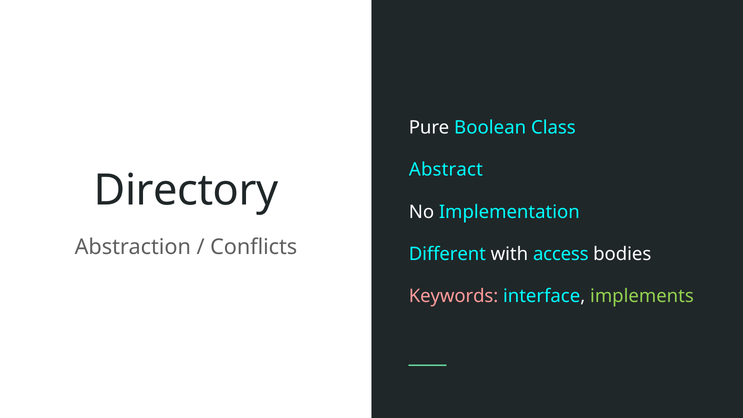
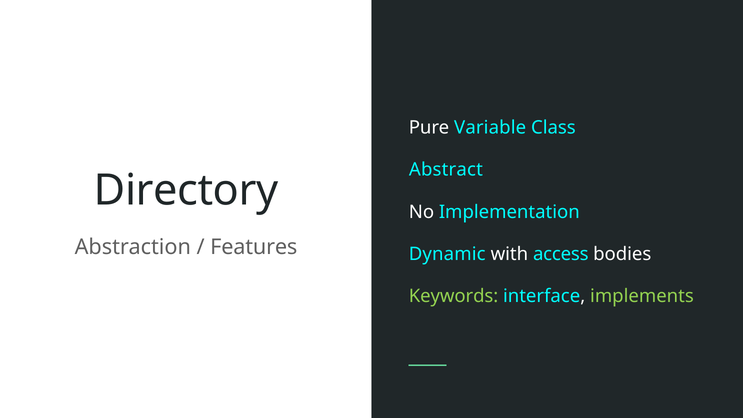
Boolean: Boolean -> Variable
Conflicts: Conflicts -> Features
Different: Different -> Dynamic
Keywords colour: pink -> light green
